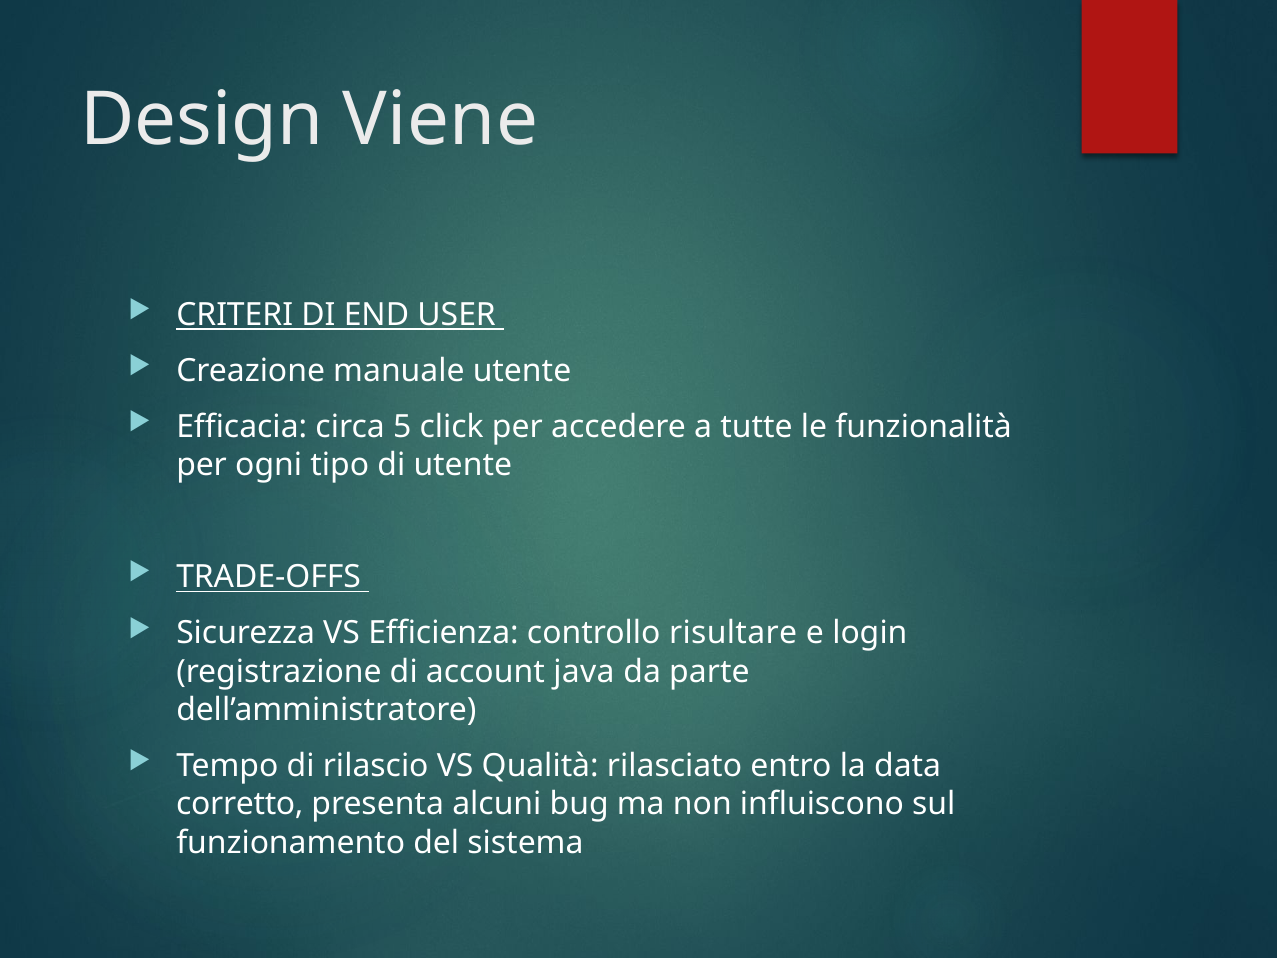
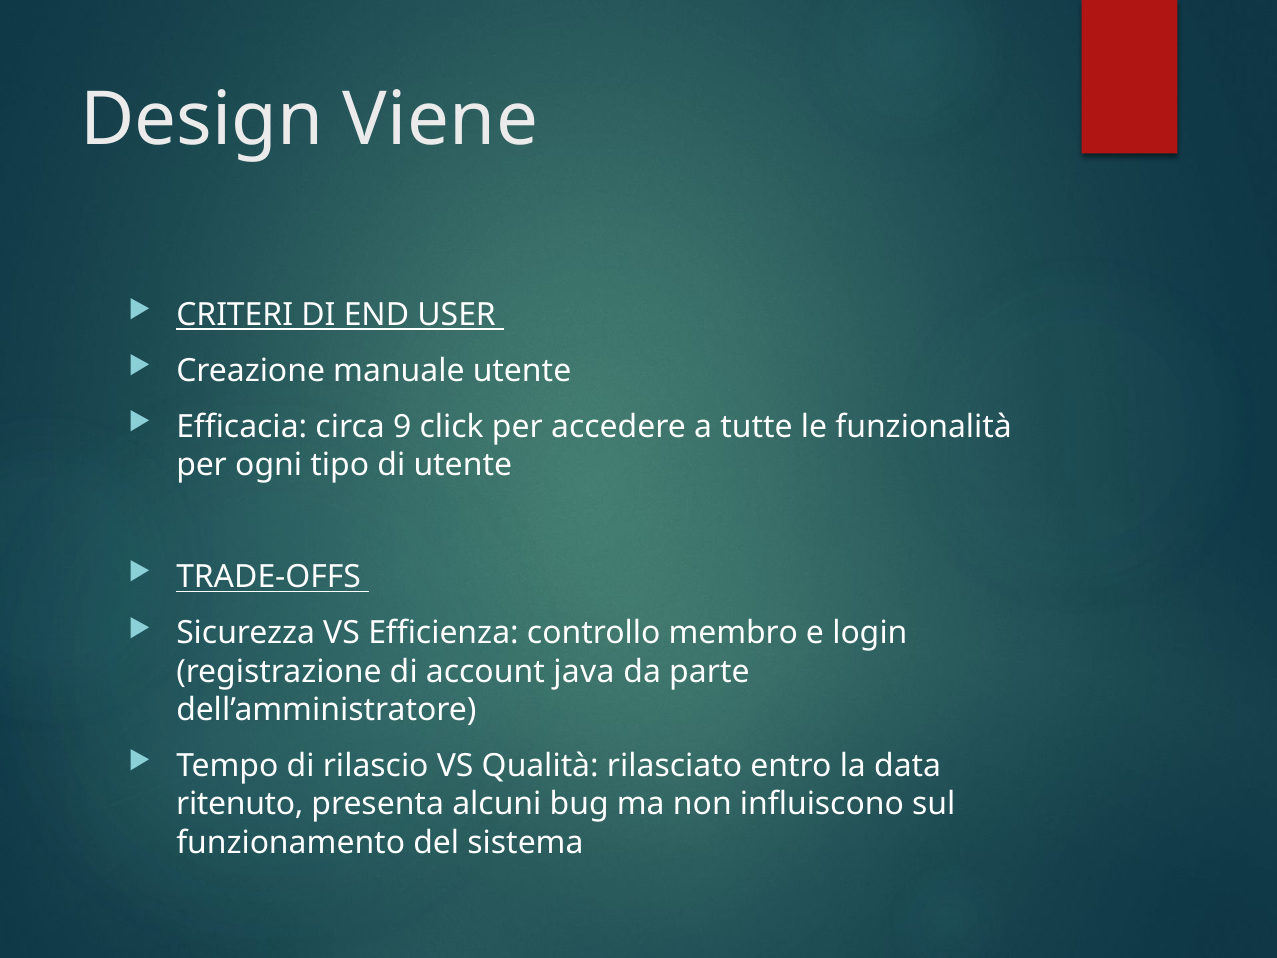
5: 5 -> 9
risultare: risultare -> membro
corretto: corretto -> ritenuto
